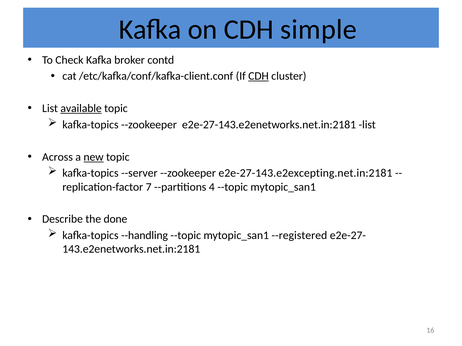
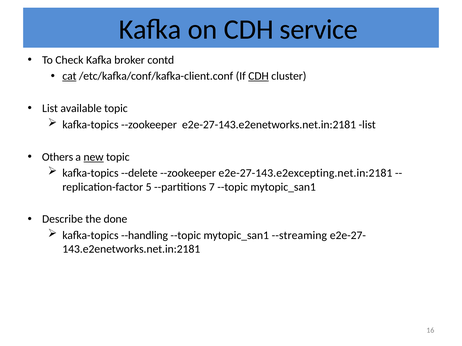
simple: simple -> service
cat underline: none -> present
available underline: present -> none
Across: Across -> Others
--server: --server -> --delete
7: 7 -> 5
4: 4 -> 7
--registered: --registered -> --streaming
